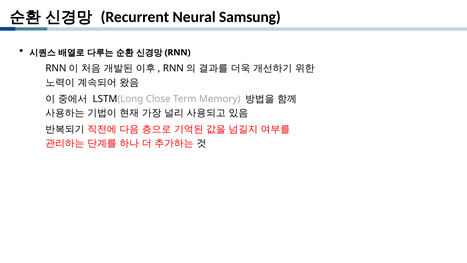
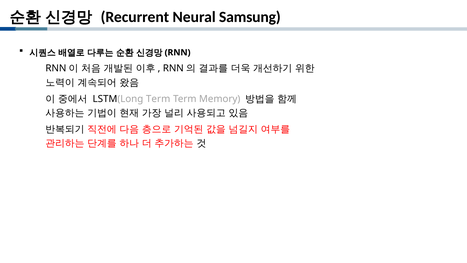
LSTM(Long Close: Close -> Term
